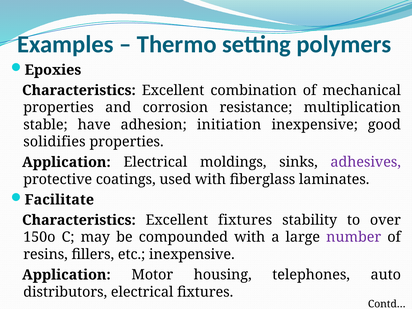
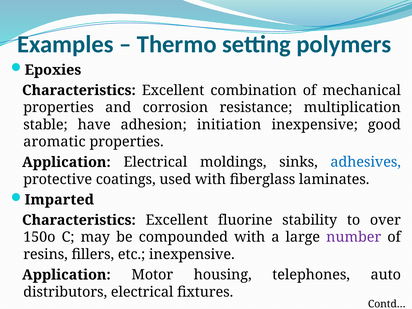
solidifies: solidifies -> aromatic
adhesives colour: purple -> blue
Facilitate: Facilitate -> Imparted
Excellent fixtures: fixtures -> fluorine
